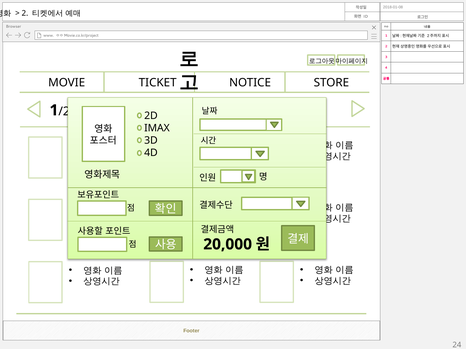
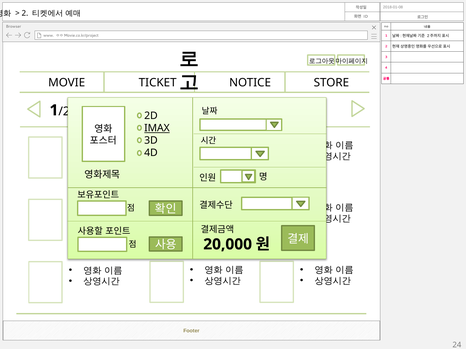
IMAX underline: none -> present
